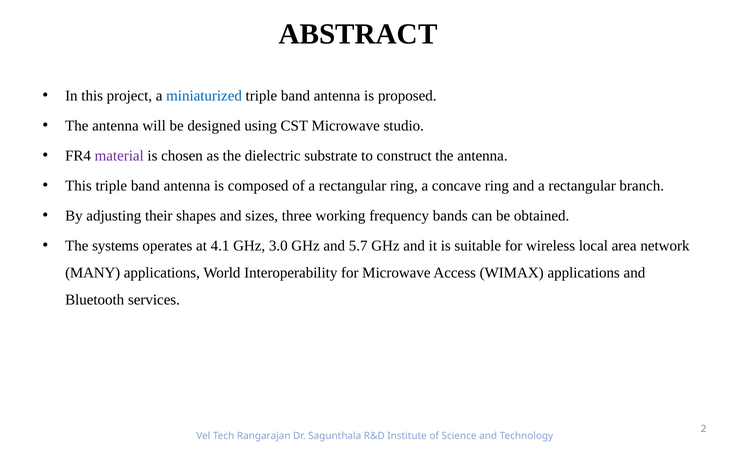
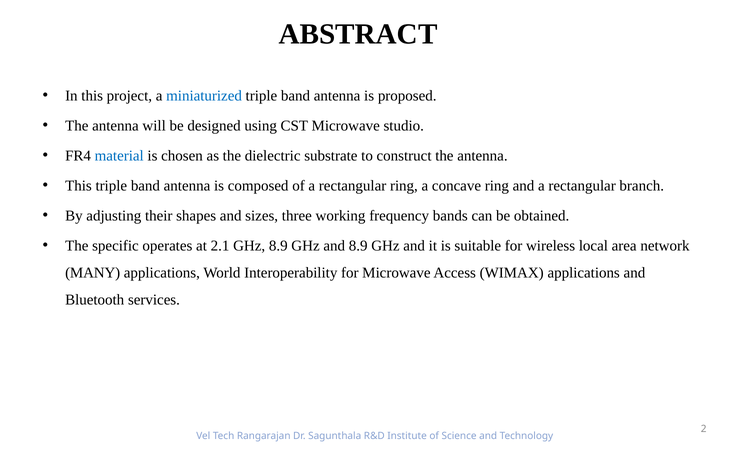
material colour: purple -> blue
systems: systems -> specific
4.1: 4.1 -> 2.1
GHz 3.0: 3.0 -> 8.9
and 5.7: 5.7 -> 8.9
